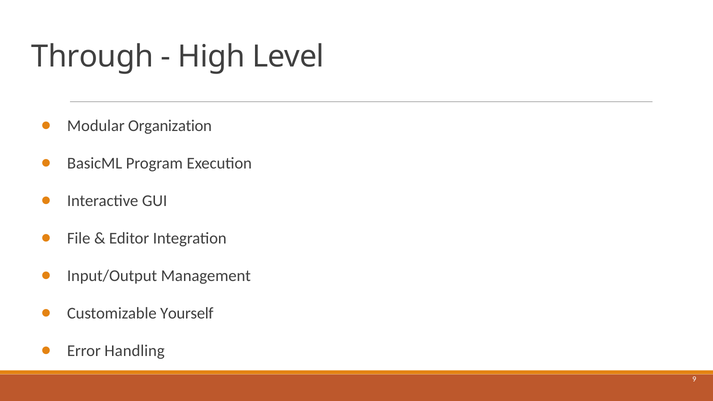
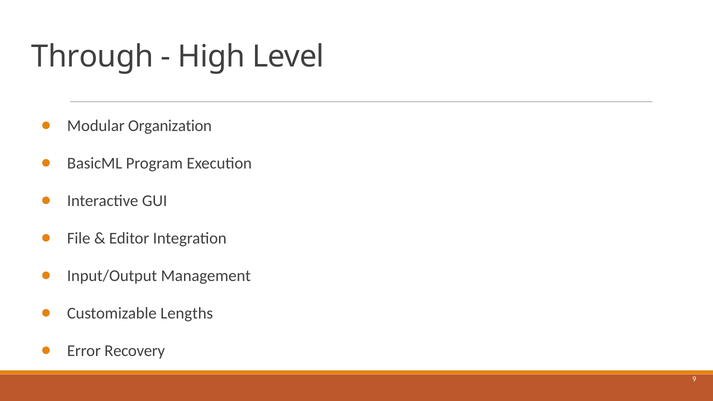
Yourself: Yourself -> Lengths
Handling: Handling -> Recovery
